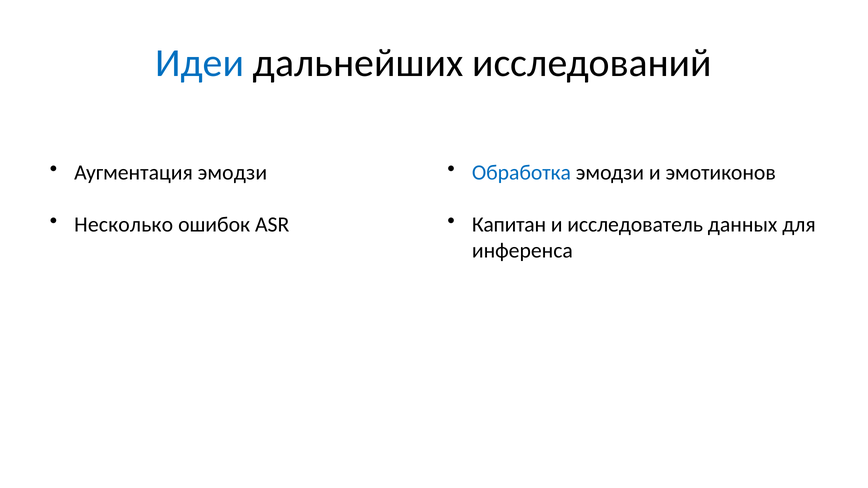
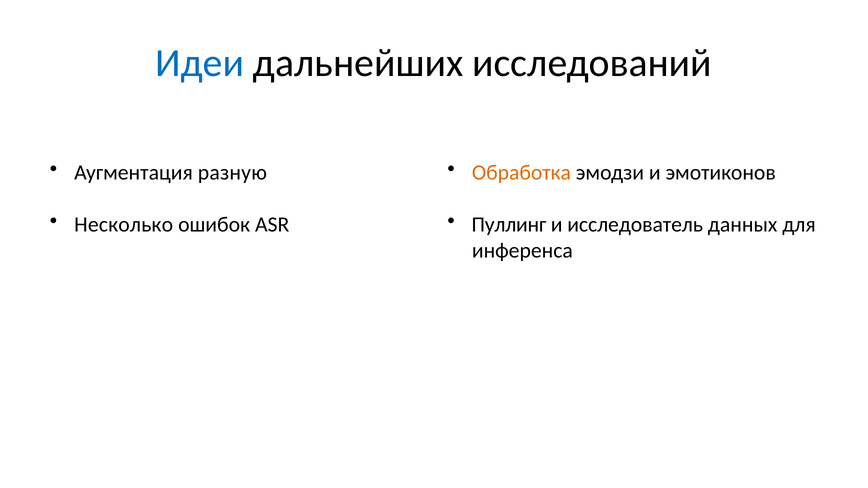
Аугментация эмодзи: эмодзи -> разную
Обработка colour: blue -> orange
Капитан: Капитан -> Пуллинг
